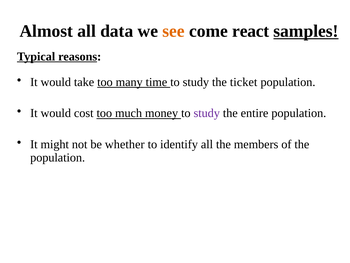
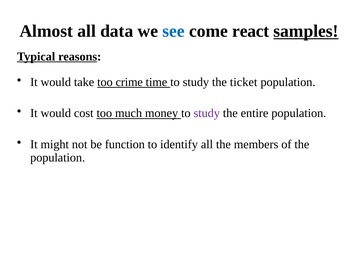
see colour: orange -> blue
many: many -> crime
whether: whether -> function
